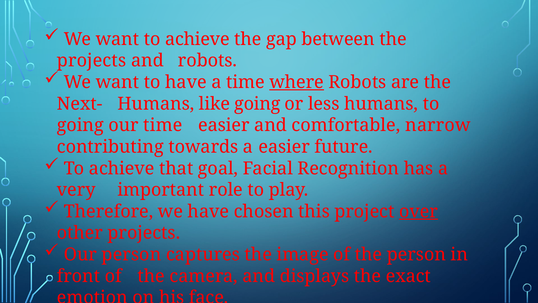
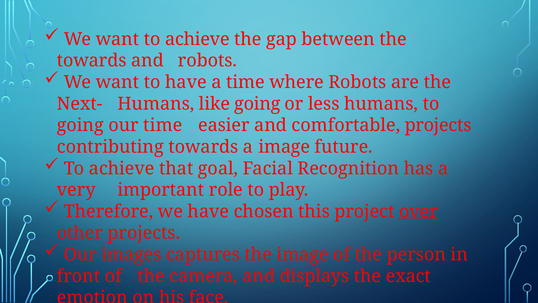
projects at (92, 61): projects -> towards
where underline: present -> none
comfortable narrow: narrow -> projects
a easier: easier -> image
Our person: person -> images
